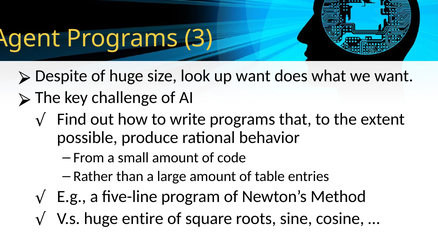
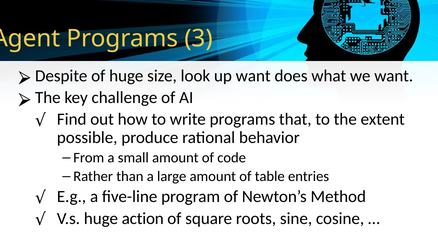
entire: entire -> action
